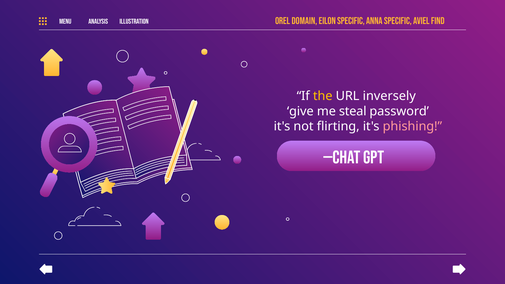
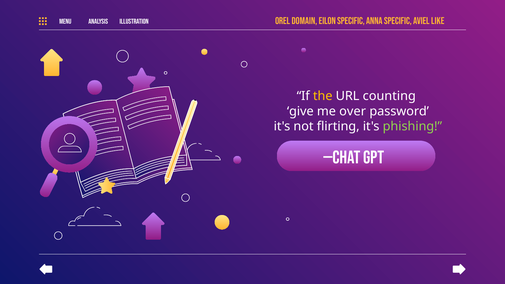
FIND: FIND -> LIKE
inversely: inversely -> counting
steal: steal -> over
phishing colour: pink -> light green
